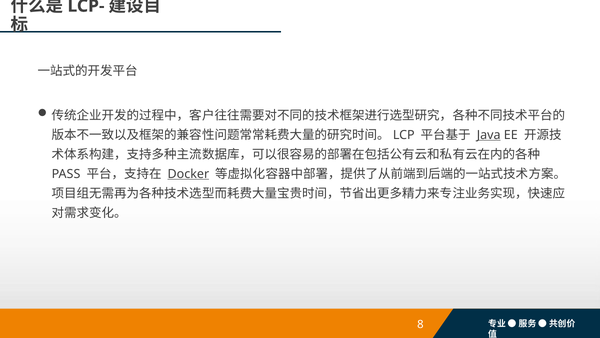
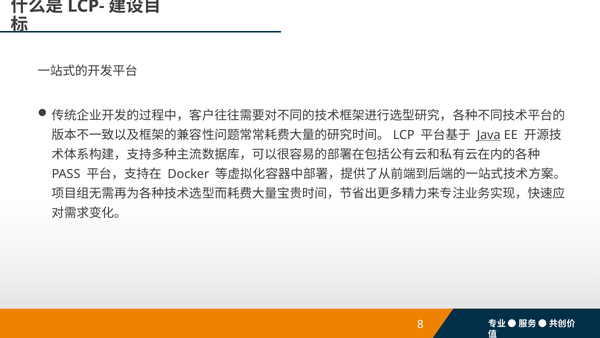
Docker underline: present -> none
